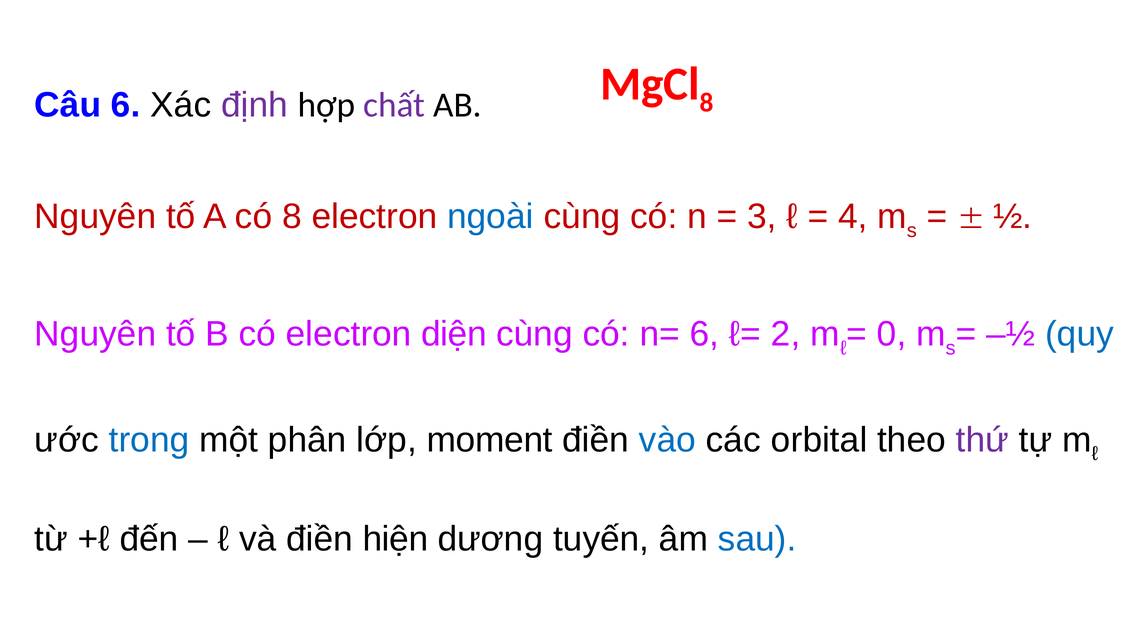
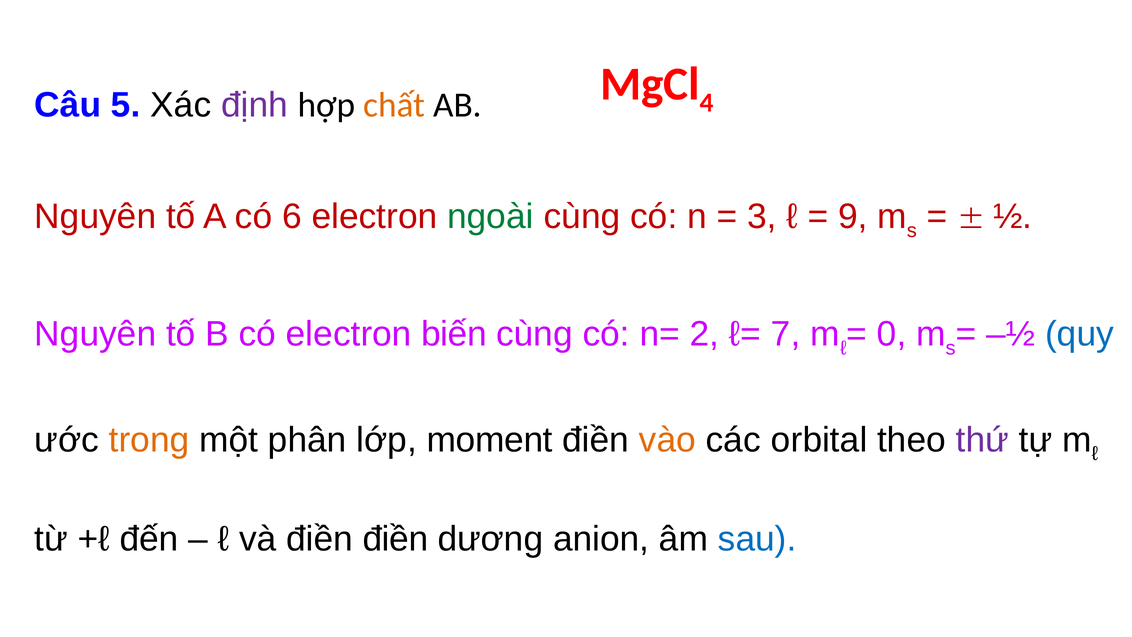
8 at (707, 103): 8 -> 4
Câu 6: 6 -> 5
chất colour: purple -> orange
có 8: 8 -> 6
ngoài colour: blue -> green
4: 4 -> 9
diện: diện -> biến
n= 6: 6 -> 2
2: 2 -> 7
trong colour: blue -> orange
vào colour: blue -> orange
điền hiện: hiện -> điền
tuyến: tuyến -> anion
